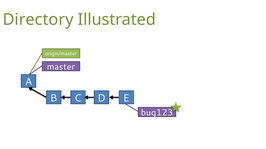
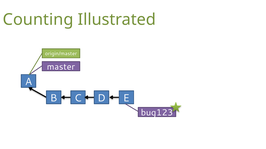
Directory: Directory -> Counting
